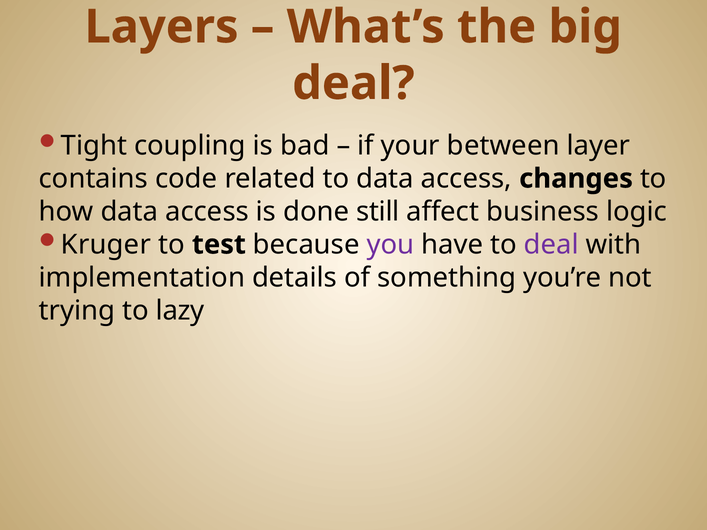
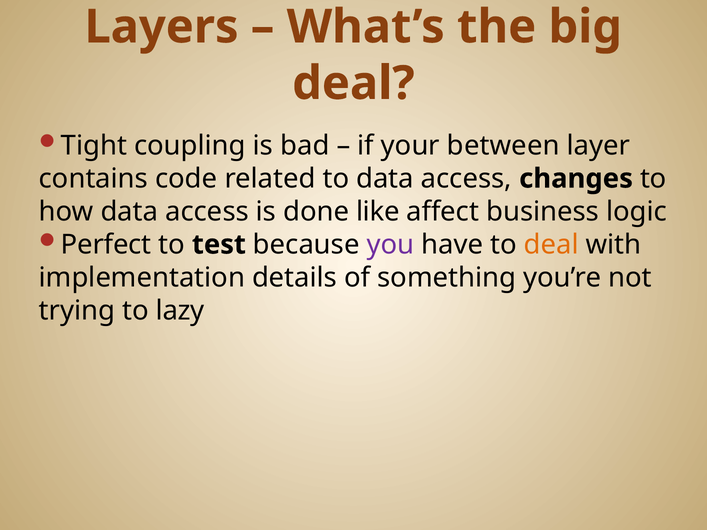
still: still -> like
Kruger: Kruger -> Perfect
deal at (551, 245) colour: purple -> orange
